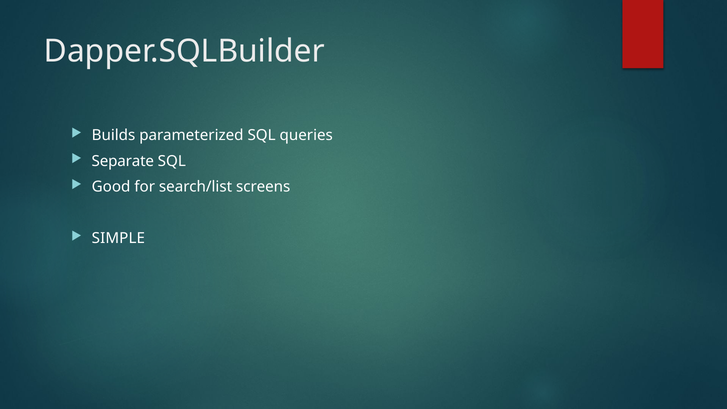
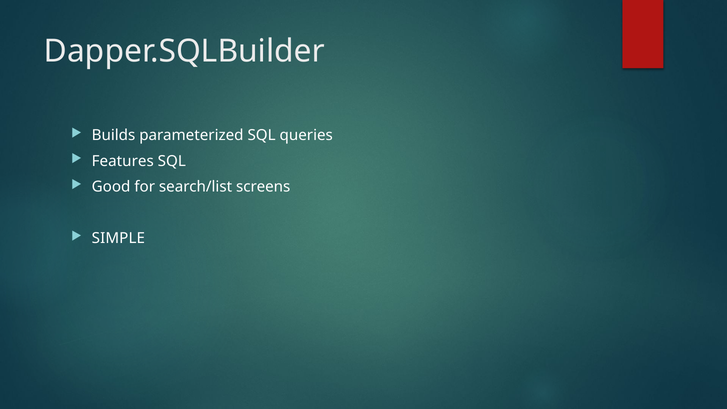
Separate: Separate -> Features
